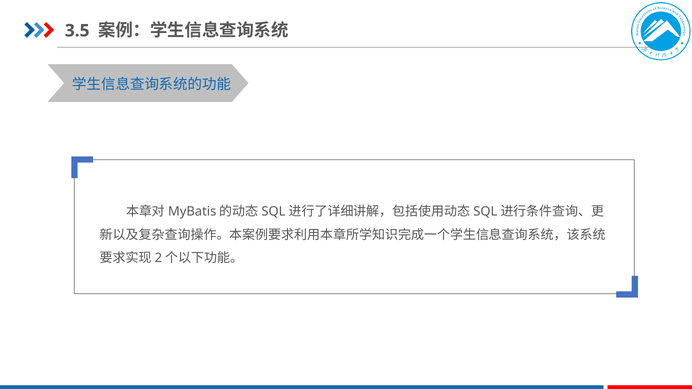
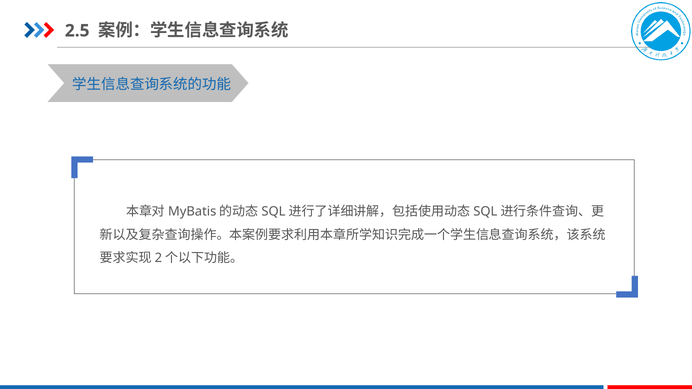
3.5: 3.5 -> 2.5
